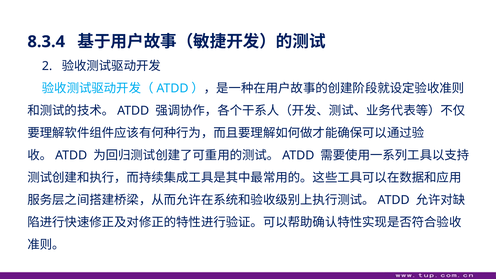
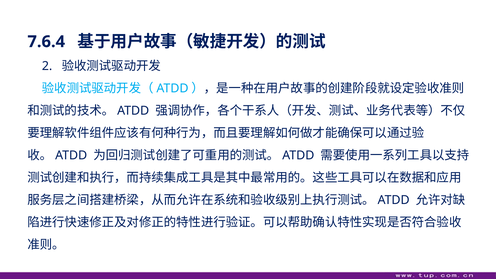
8.3.4: 8.3.4 -> 7.6.4
